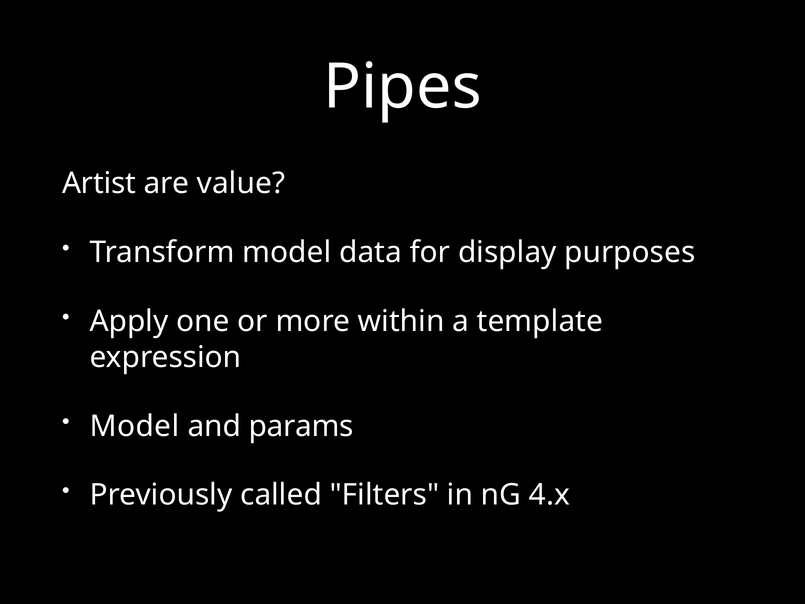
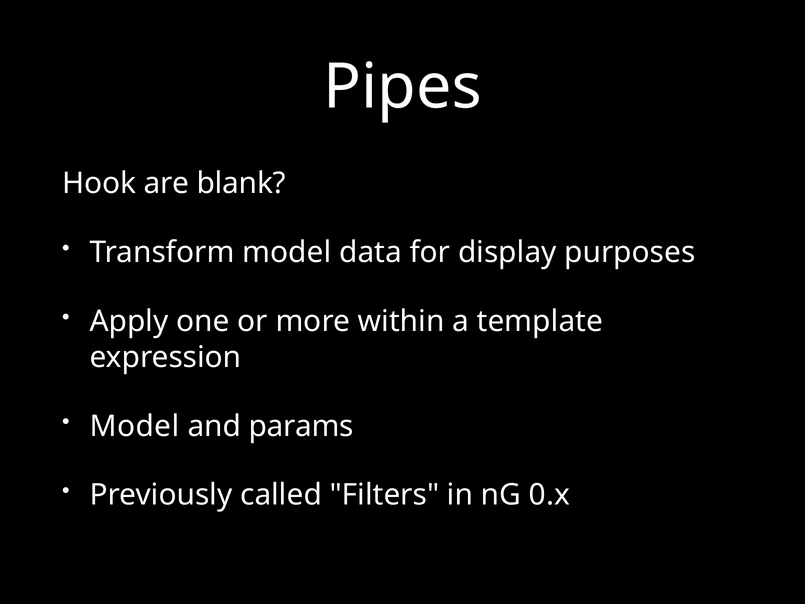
Artist: Artist -> Hook
value: value -> blank
4.x: 4.x -> 0.x
